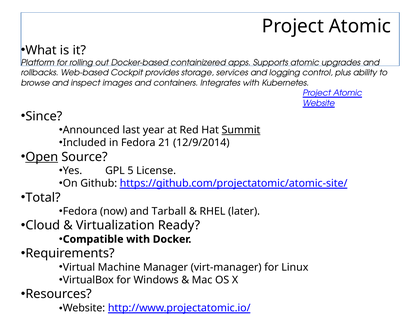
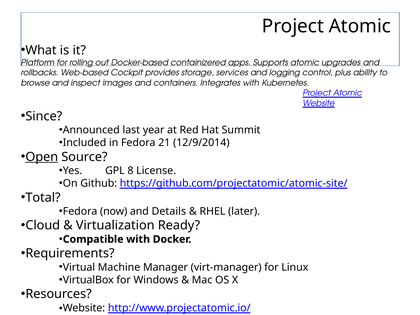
Summit underline: present -> none
5: 5 -> 8
Tarball: Tarball -> Details
